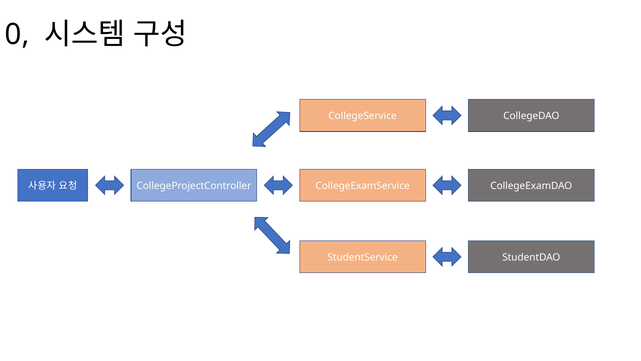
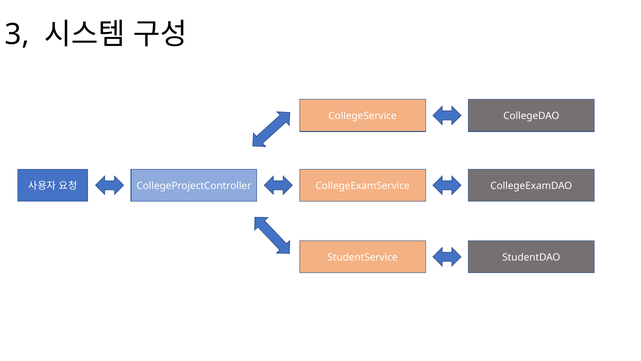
0: 0 -> 3
